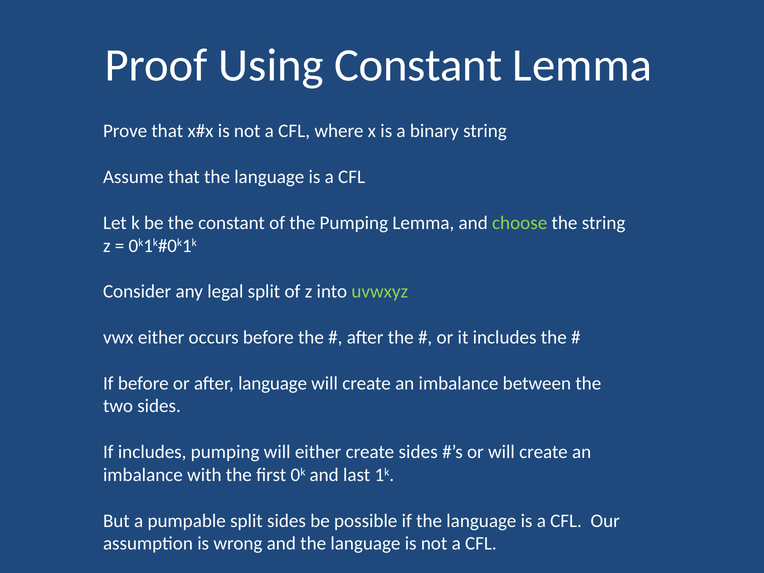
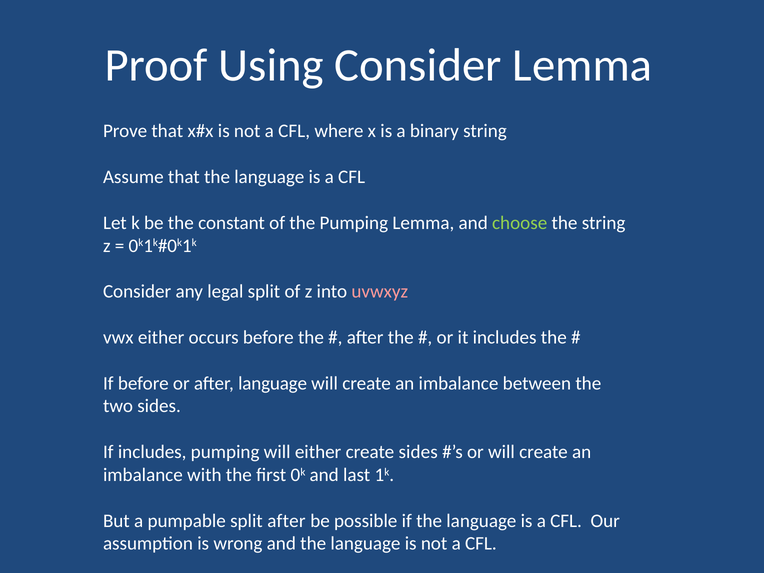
Using Constant: Constant -> Consider
uvwxyz colour: light green -> pink
split sides: sides -> after
